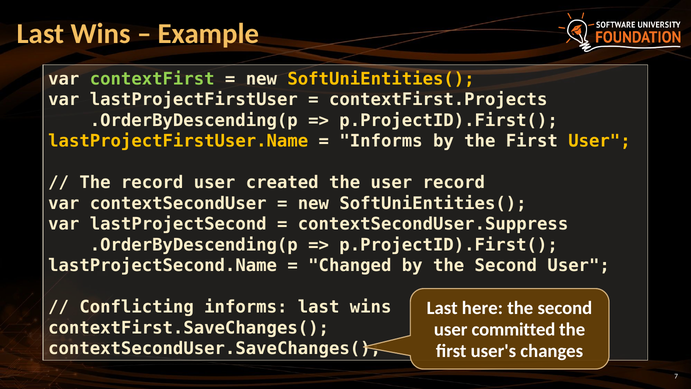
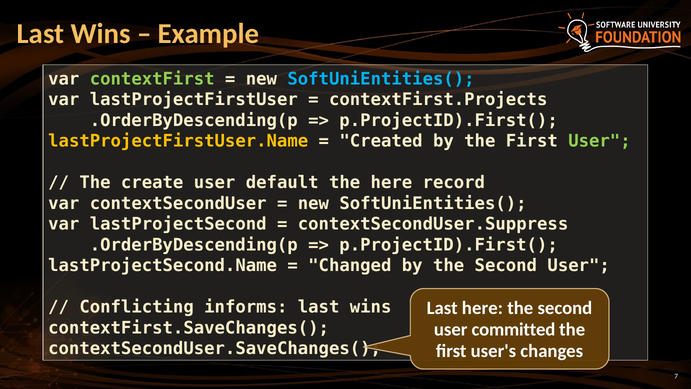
SoftUniEntities( at (381, 79) colour: yellow -> light blue
Informs at (381, 141): Informs -> Created
User at (599, 141) colour: yellow -> light green
The record: record -> create
created: created -> default
the user: user -> here
